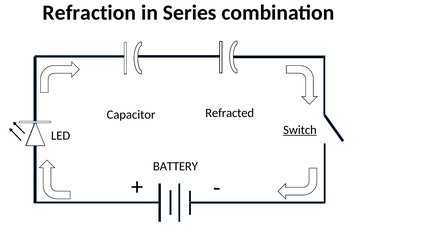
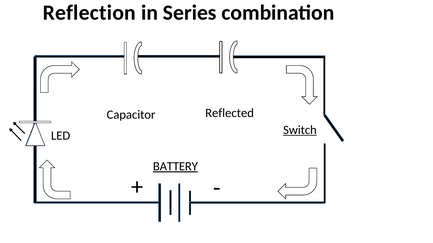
Refraction: Refraction -> Reflection
Refracted: Refracted -> Reflected
BATTERY underline: none -> present
